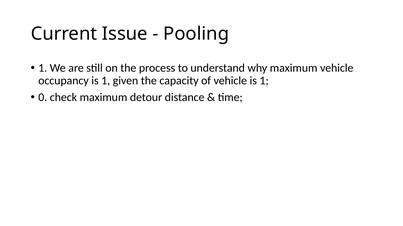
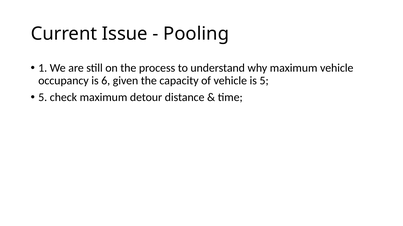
occupancy is 1: 1 -> 6
vehicle is 1: 1 -> 5
0 at (43, 98): 0 -> 5
